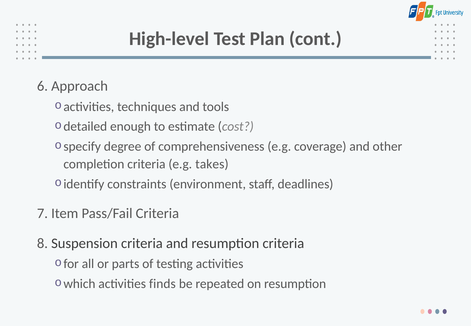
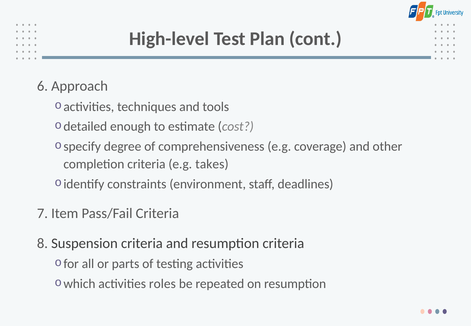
finds: finds -> roles
